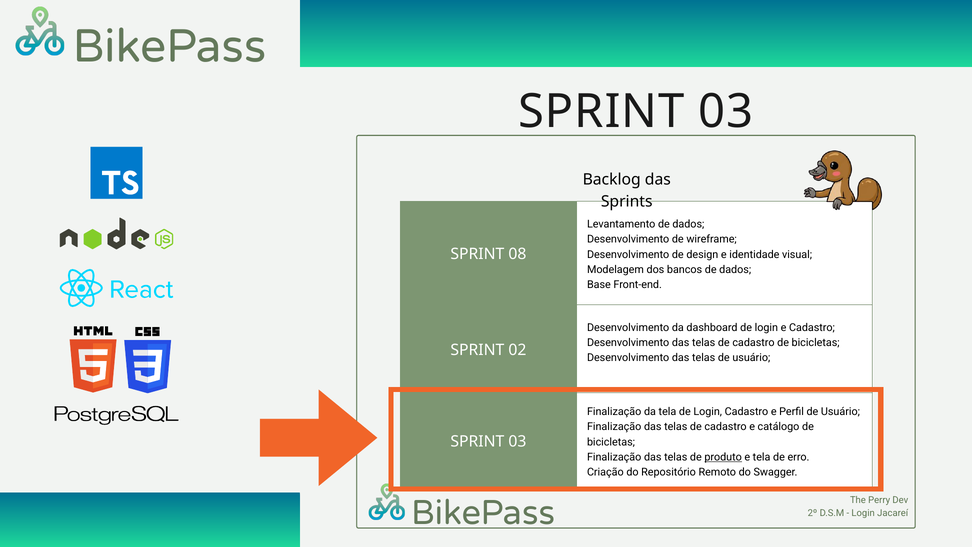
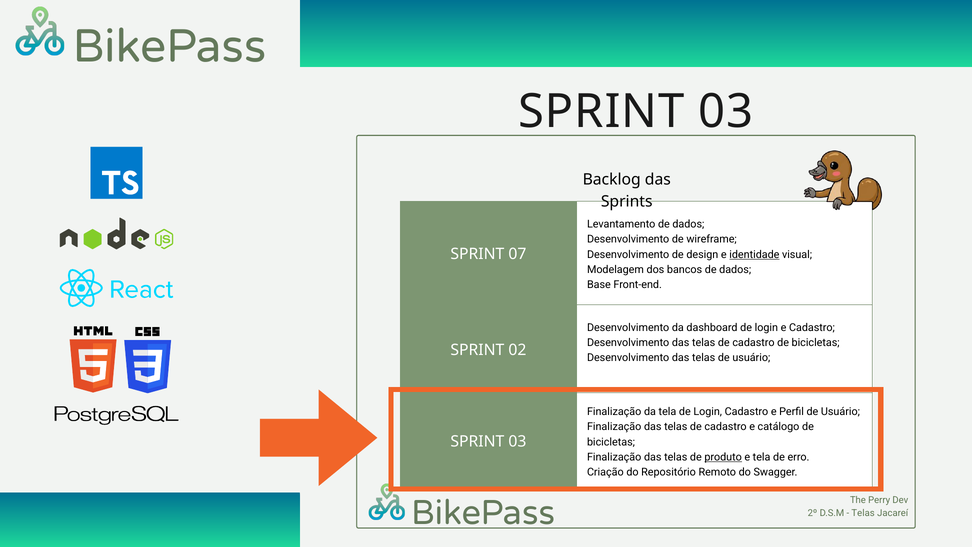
08: 08 -> 07
identidade underline: none -> present
Login at (863, 513): Login -> Telas
